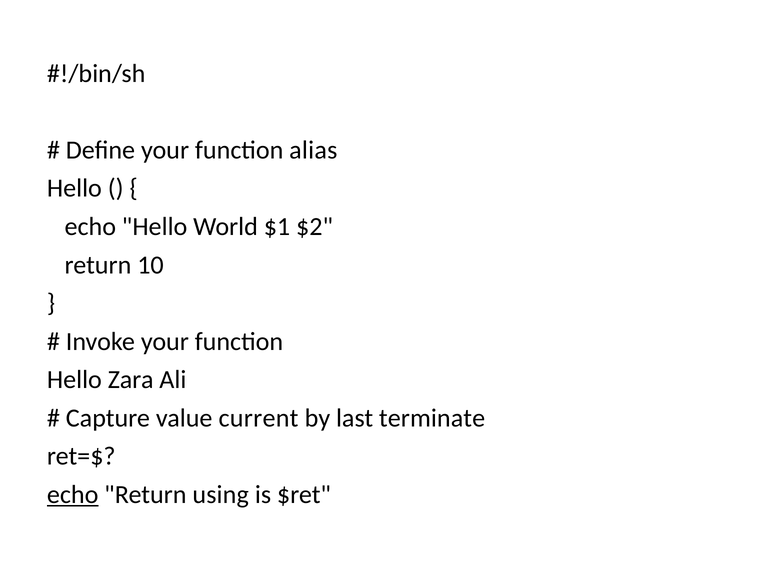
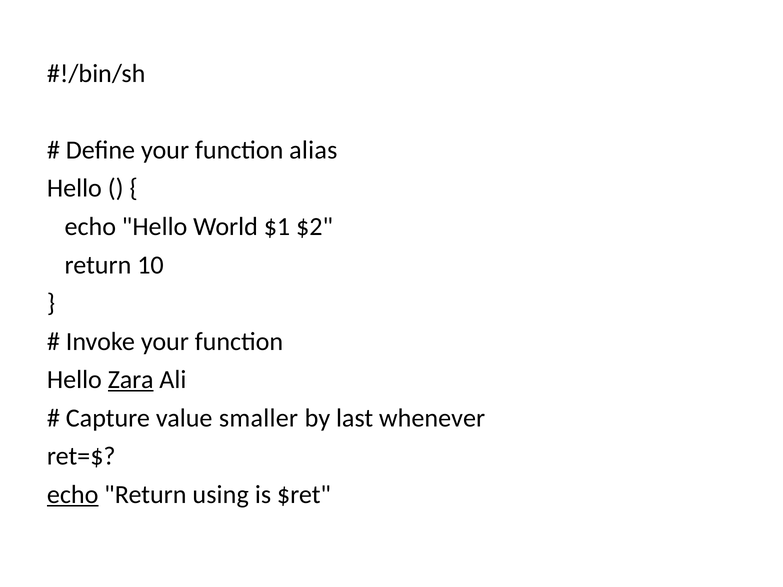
Zara underline: none -> present
current: current -> smaller
terminate: terminate -> whenever
